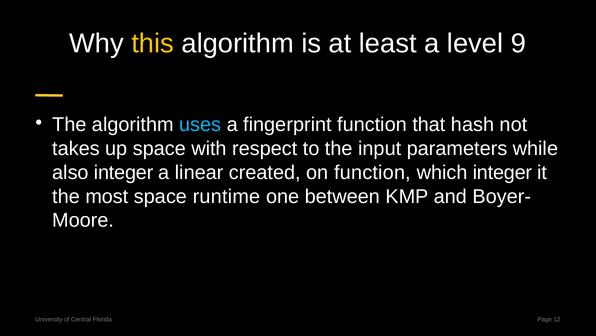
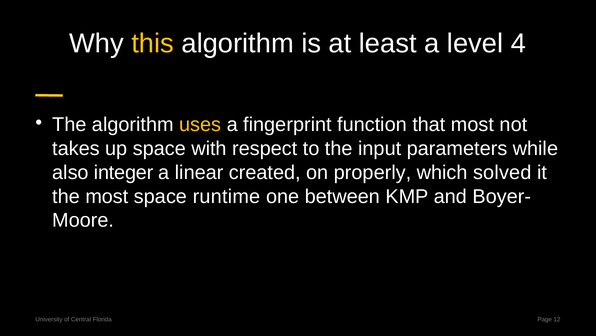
9: 9 -> 4
uses colour: light blue -> yellow
that hash: hash -> most
on function: function -> properly
which integer: integer -> solved
